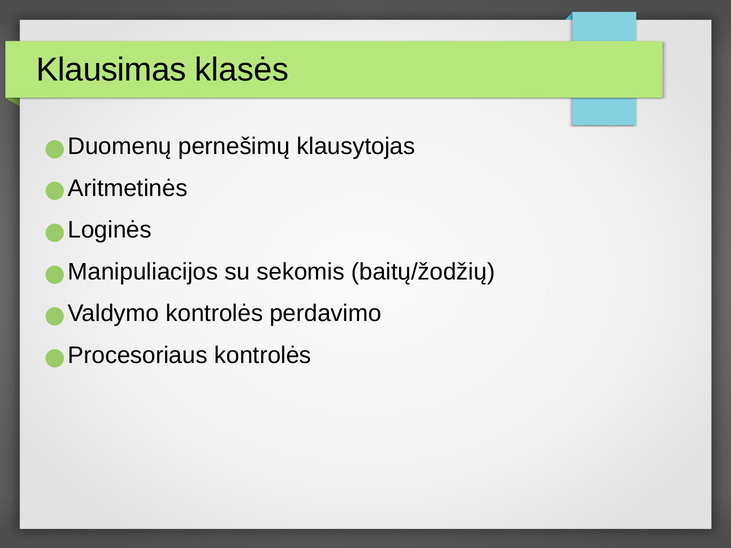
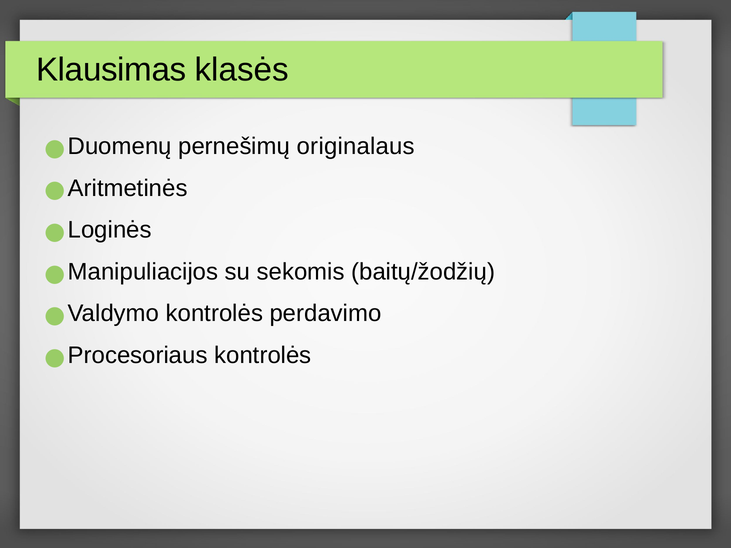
klausytojas: klausytojas -> originalaus
